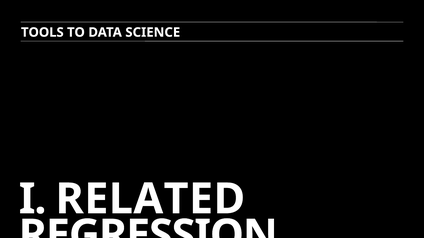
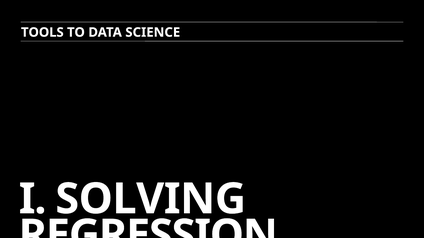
RELATED: RELATED -> SOLVING
